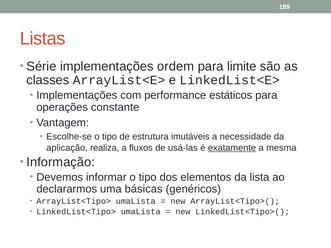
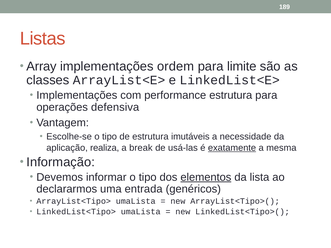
Série: Série -> Array
performance estáticos: estáticos -> estrutura
constante: constante -> defensiva
fluxos: fluxos -> break
elementos underline: none -> present
básicas: básicas -> entrada
